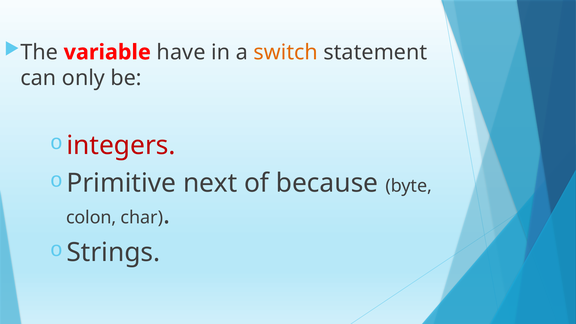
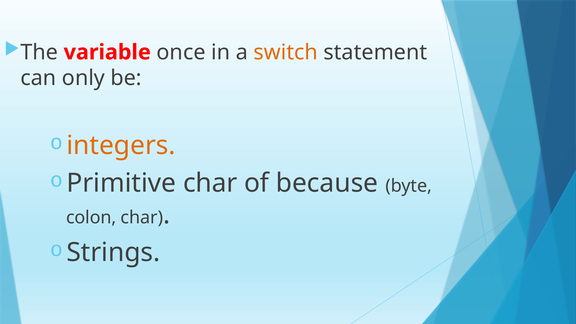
have: have -> once
integers colour: red -> orange
Primitive next: next -> char
